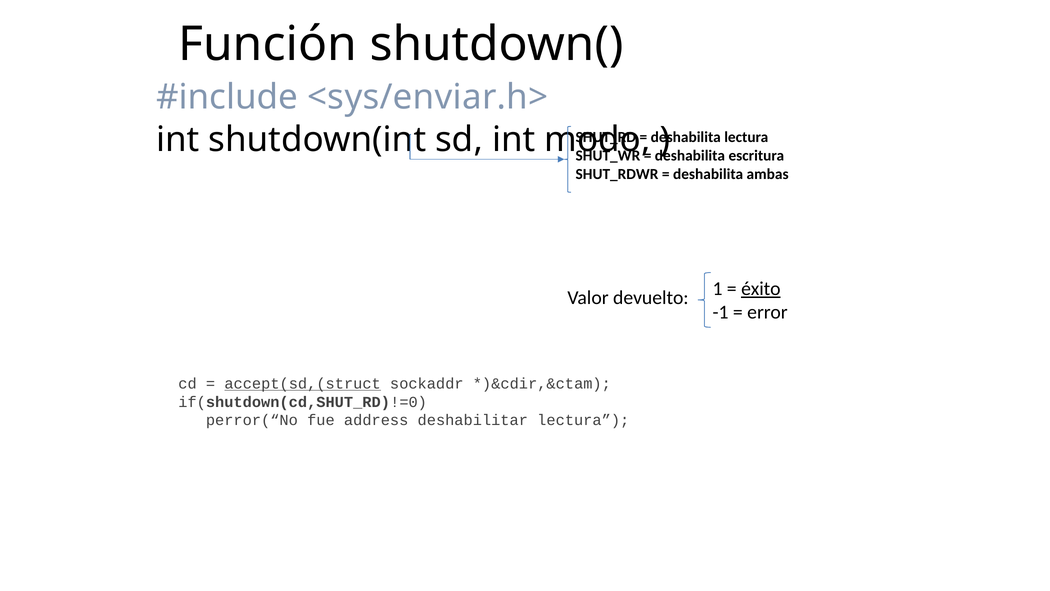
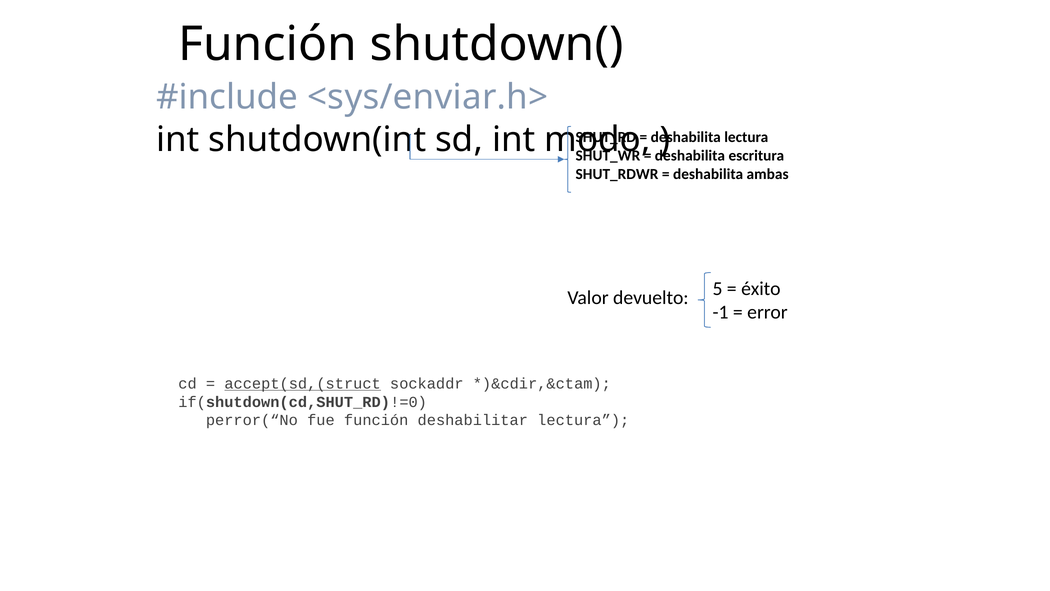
1: 1 -> 5
éxito underline: present -> none
fue address: address -> función
